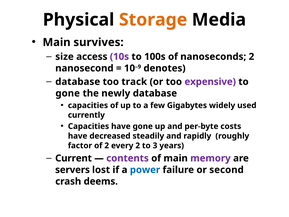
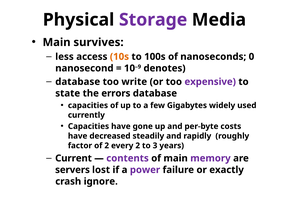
Storage colour: orange -> purple
size: size -> less
10s colour: purple -> orange
nanoseconds 2: 2 -> 0
track: track -> write
gone at (68, 93): gone -> state
newly: newly -> errors
power colour: blue -> purple
second: second -> exactly
deems: deems -> ignore
